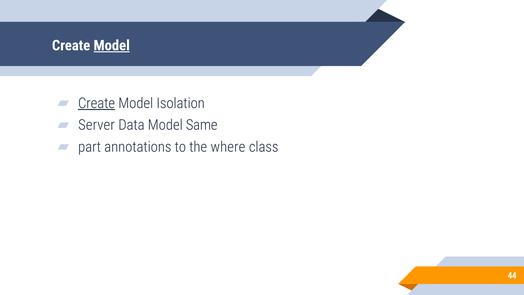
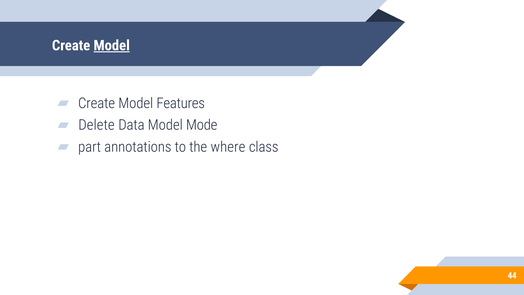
Create at (97, 103) underline: present -> none
Isolation: Isolation -> Features
Server: Server -> Delete
Same: Same -> Mode
